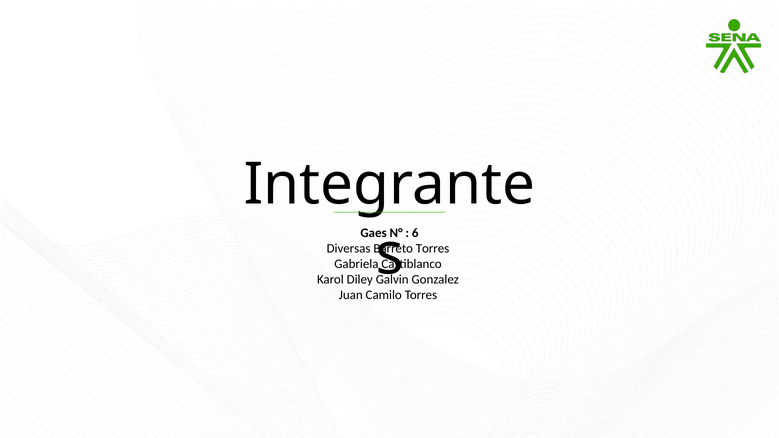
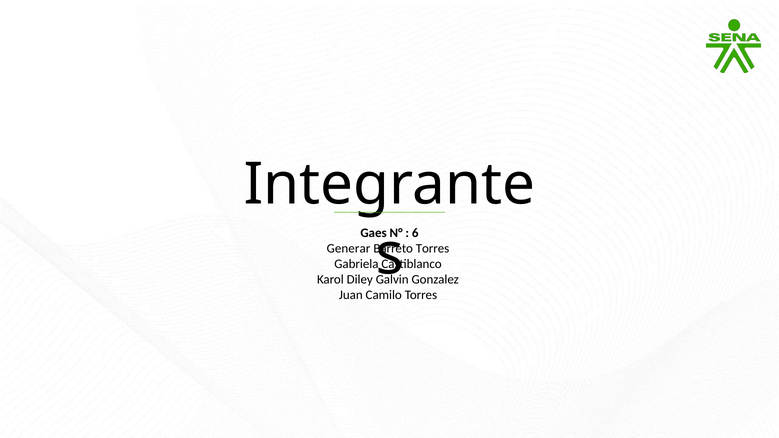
Diversas: Diversas -> Generar
